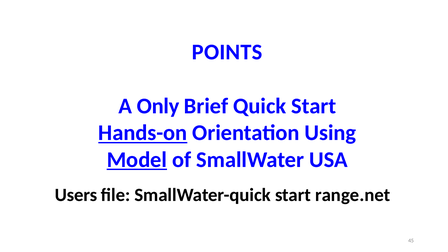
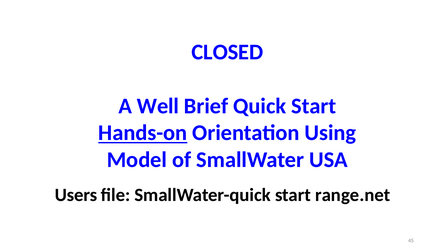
POINTS: POINTS -> CLOSED
Only: Only -> Well
Model underline: present -> none
